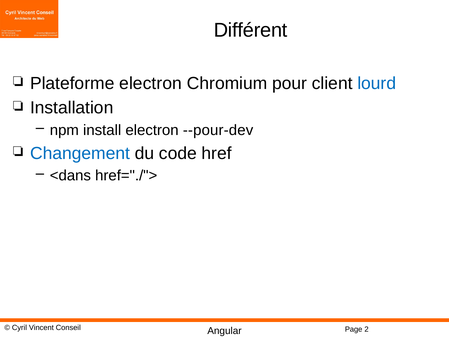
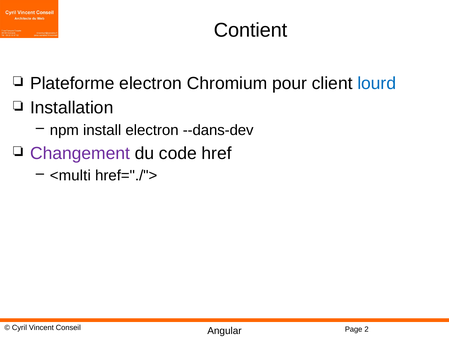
Différent: Différent -> Contient
--pour-dev: --pour-dev -> --dans-dev
Changement colour: blue -> purple
<dans: <dans -> <multi
